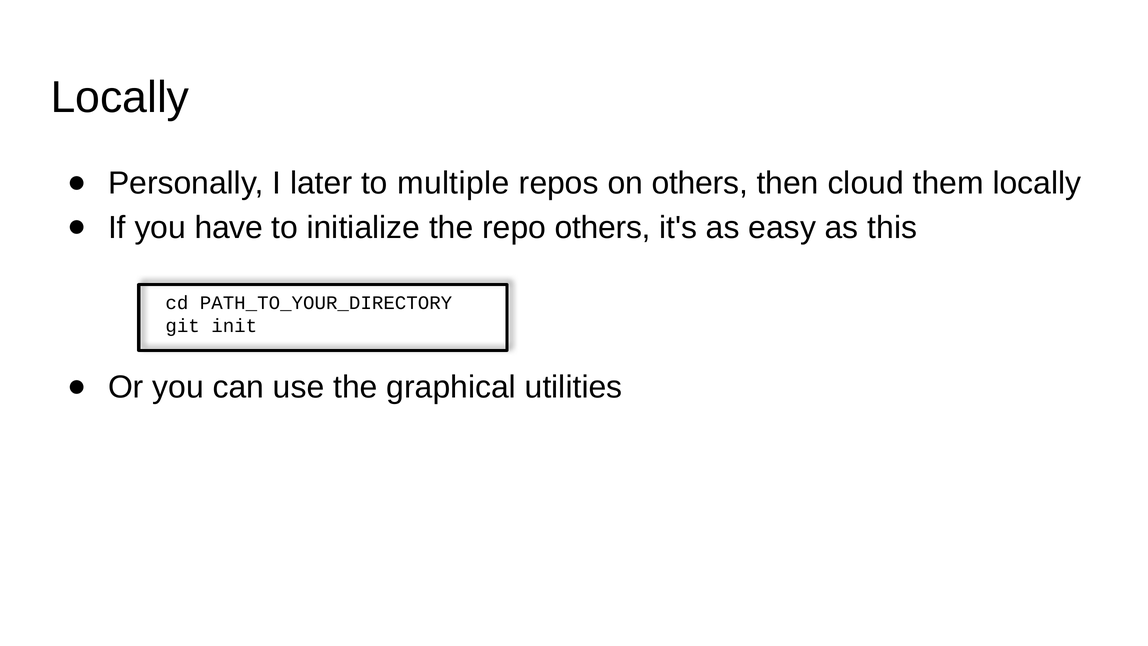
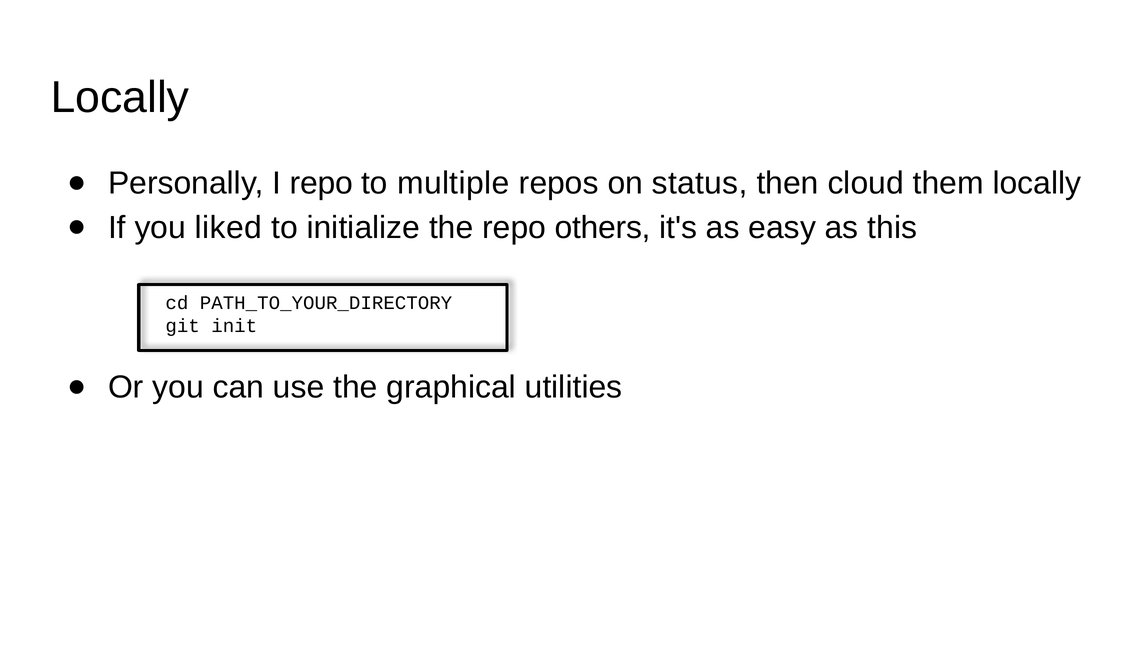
I later: later -> repo
on others: others -> status
have: have -> liked
